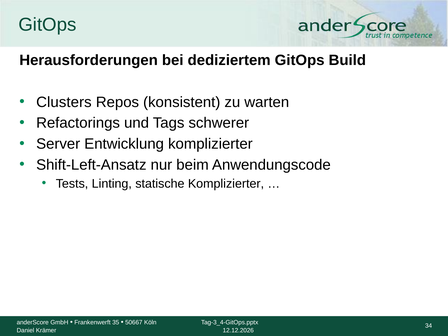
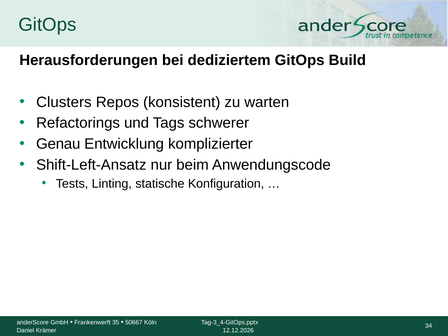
Server: Server -> Genau
statische Komplizierter: Komplizierter -> Konfiguration
